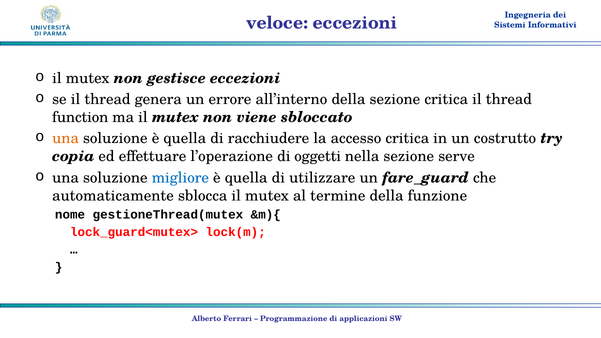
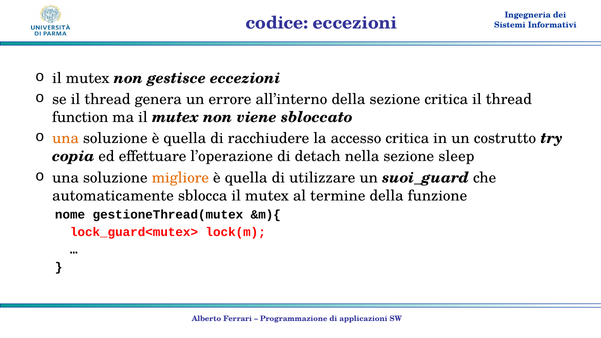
veloce: veloce -> codice
oggetti: oggetti -> detach
serve: serve -> sleep
migliore colour: blue -> orange
fare_guard: fare_guard -> suoi_guard
